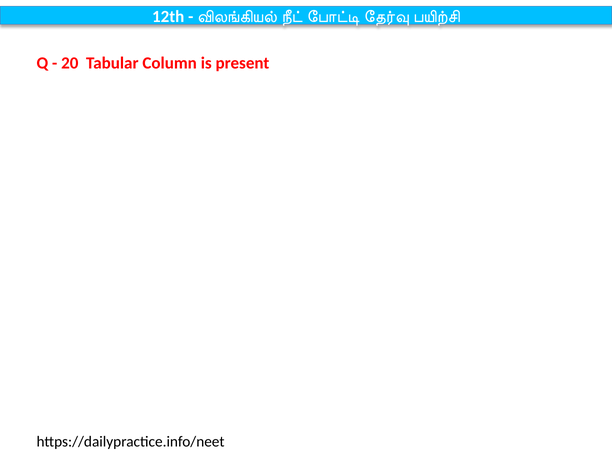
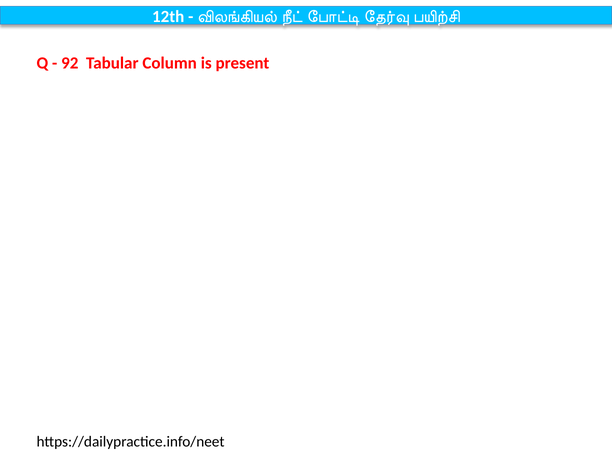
20: 20 -> 92
